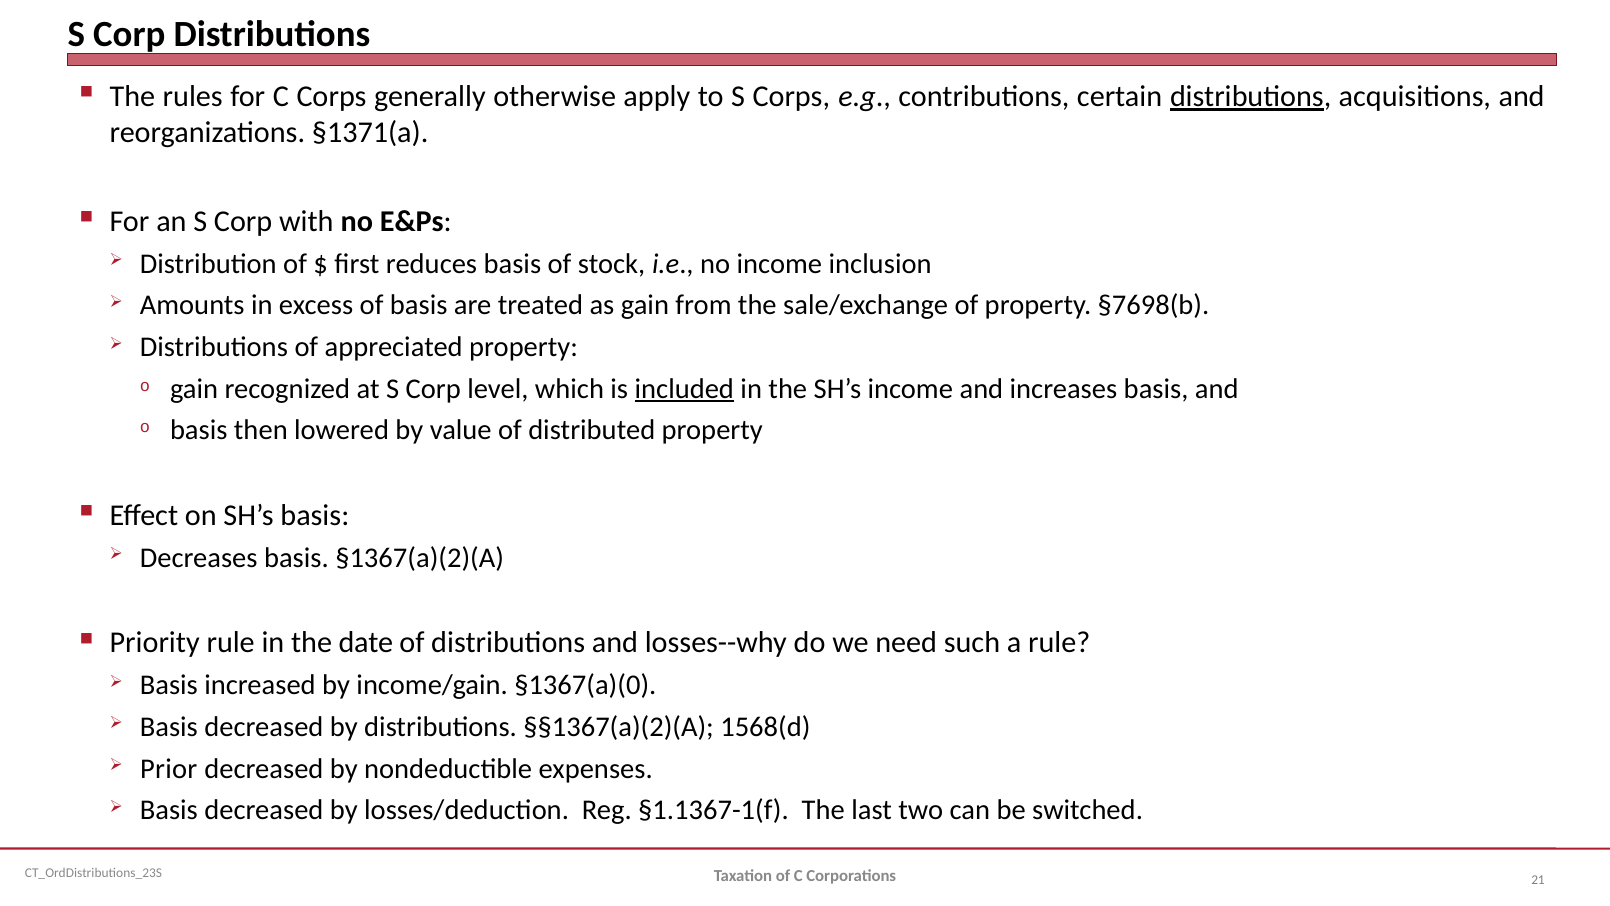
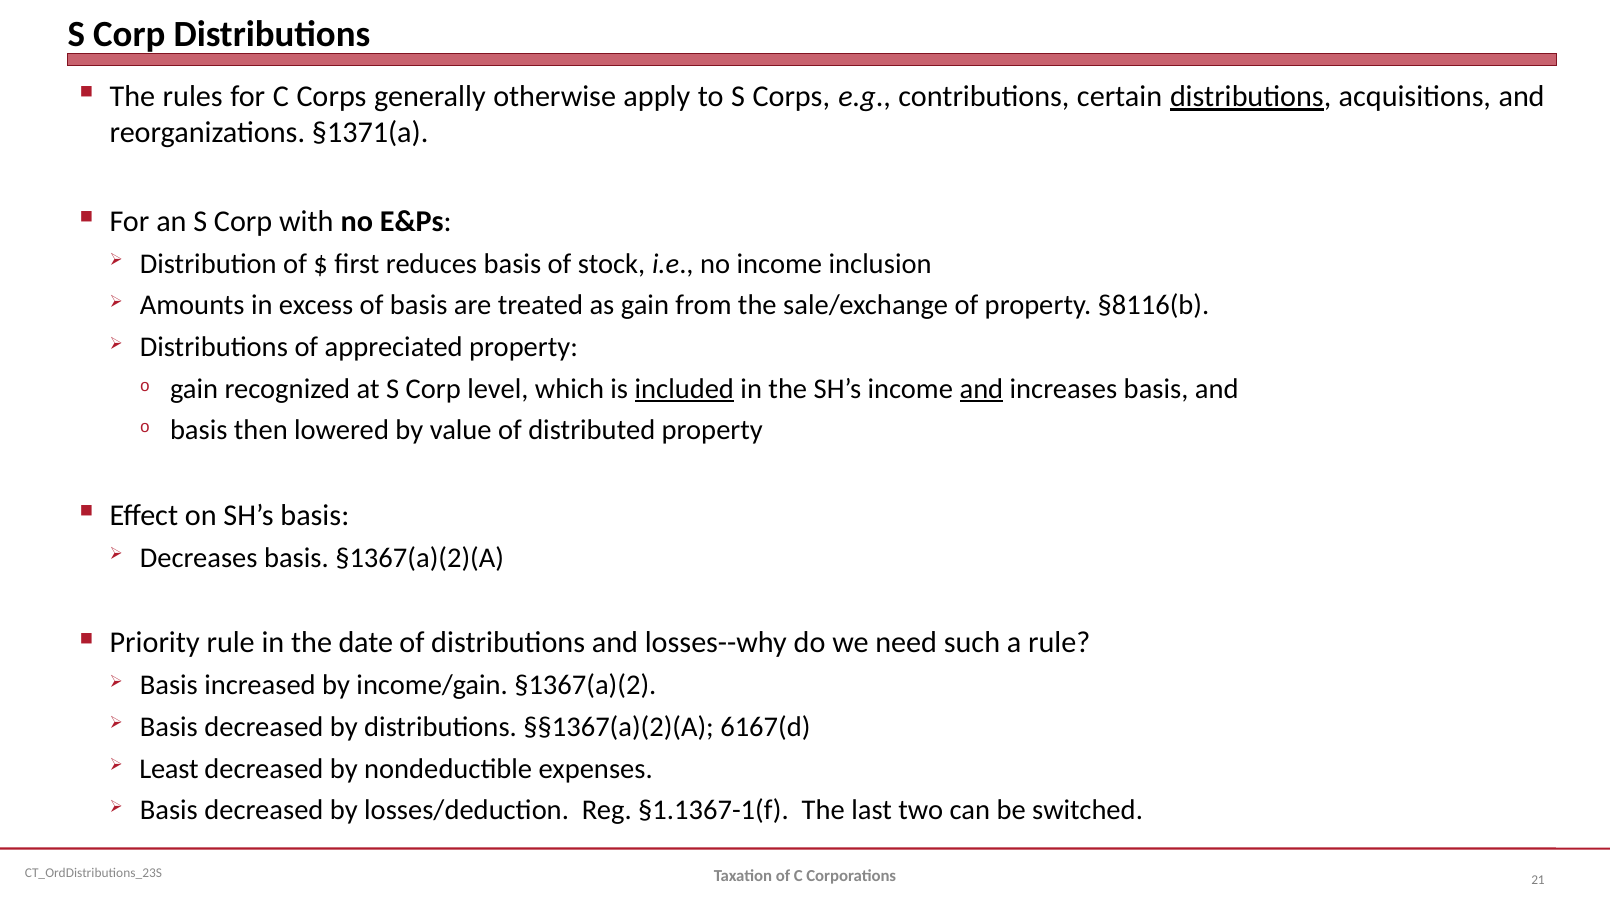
§7698(b: §7698(b -> §8116(b
and at (981, 389) underline: none -> present
§1367(a)(0: §1367(a)(0 -> §1367(a)(2
1568(d: 1568(d -> 6167(d
Prior: Prior -> Least
